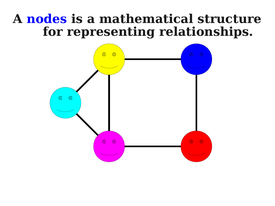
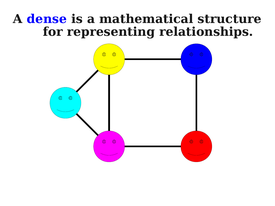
nodes: nodes -> dense
